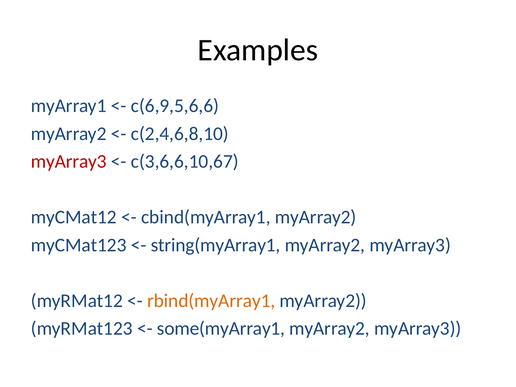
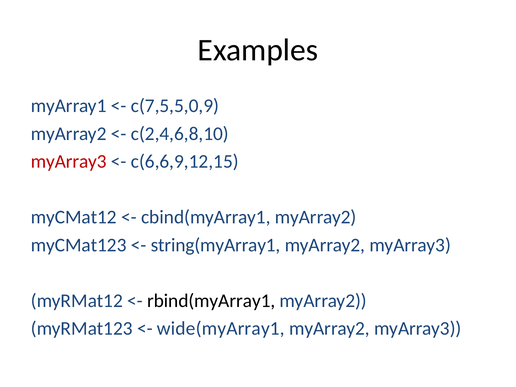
c(6,9,5,6,6: c(6,9,5,6,6 -> c(7,5,5,0,9
c(3,6,6,10,67: c(3,6,6,10,67 -> c(6,6,9,12,15
rbind(myArray1 colour: orange -> black
some(myArray1: some(myArray1 -> wide(myArray1
